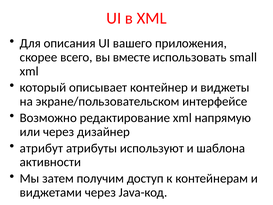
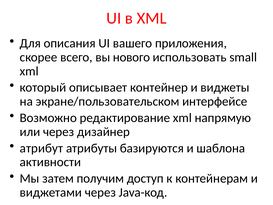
вместе: вместе -> нового
используют: используют -> базируются
